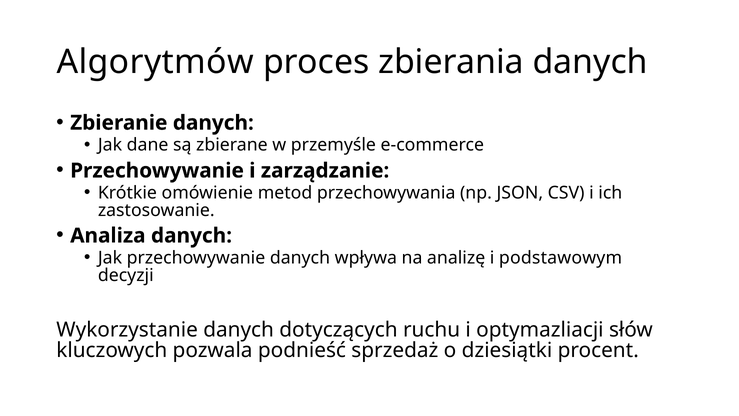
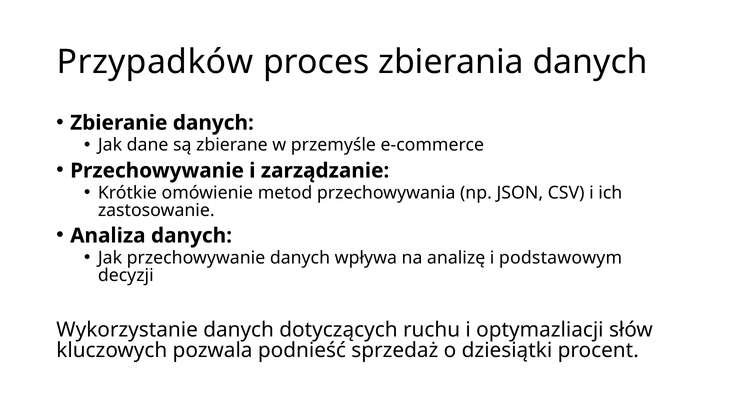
Algorytmów: Algorytmów -> Przypadków
